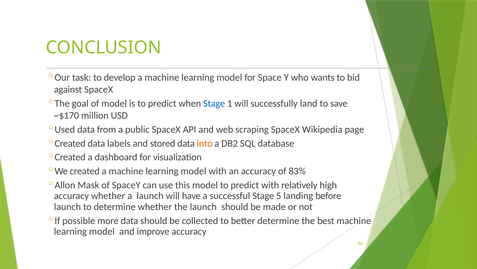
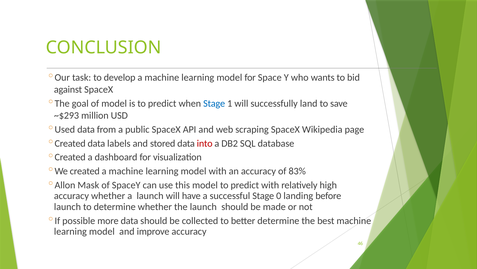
~$170: ~$170 -> ~$293
into colour: orange -> red
5: 5 -> 0
